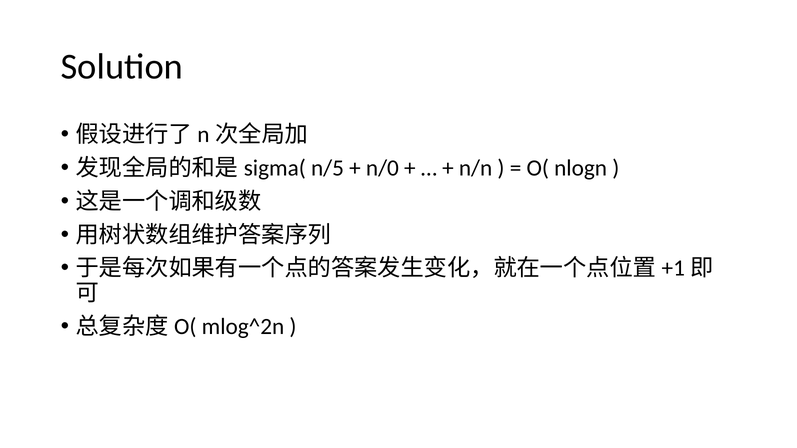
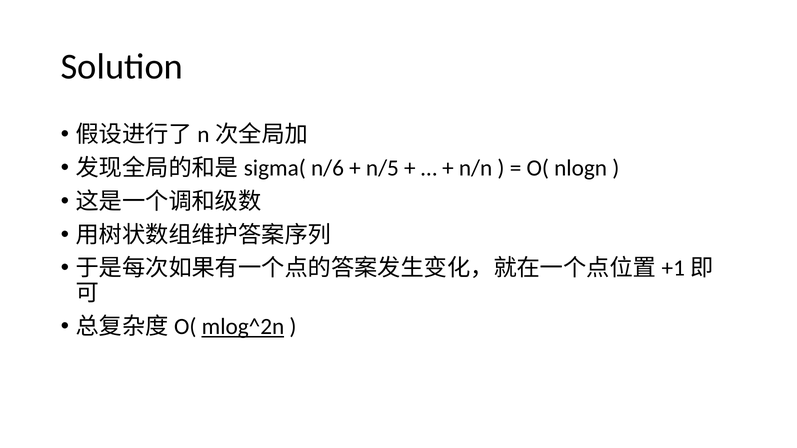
n/5: n/5 -> n/6
n/0: n/0 -> n/5
mlog^2n underline: none -> present
